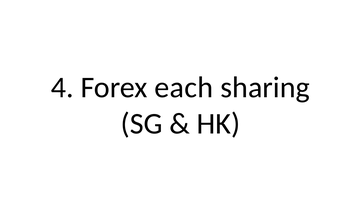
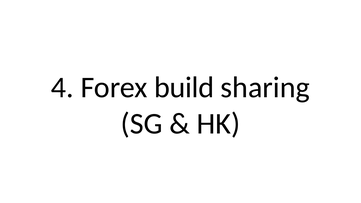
each: each -> build
